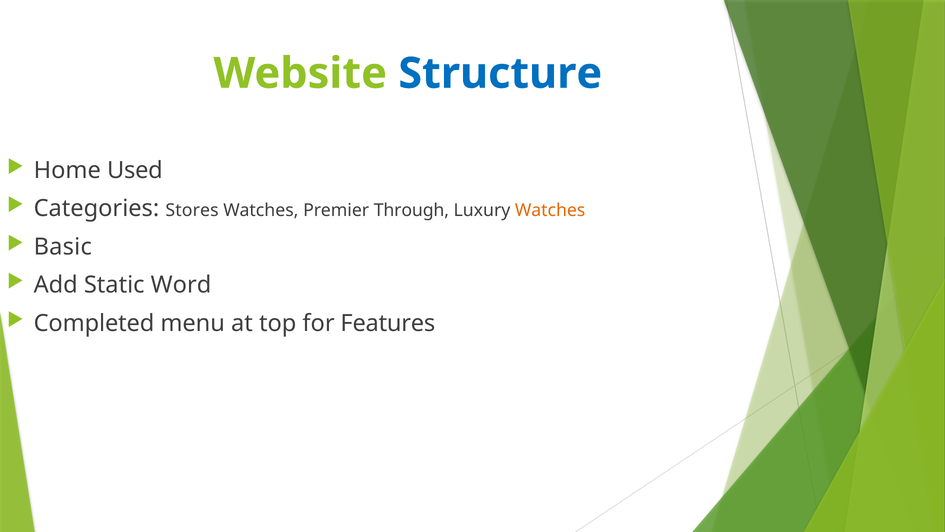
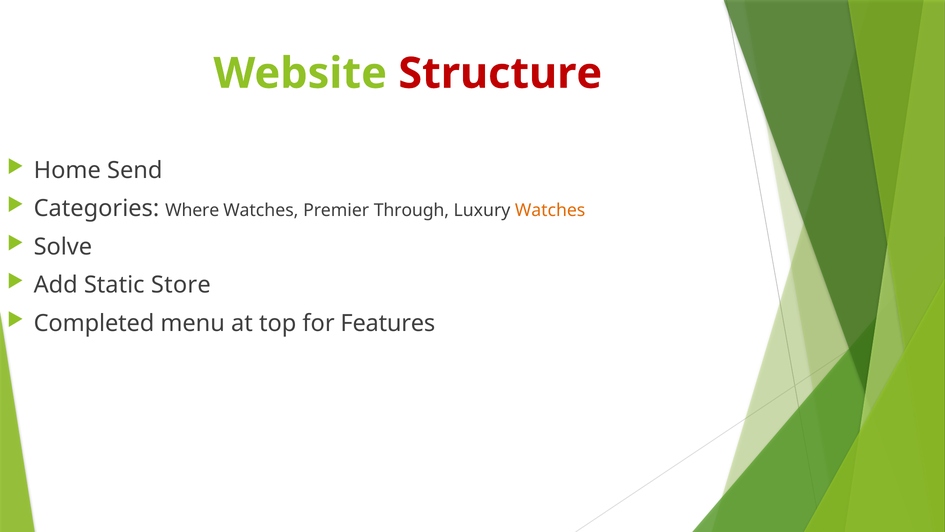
Structure colour: blue -> red
Used: Used -> Send
Stores: Stores -> Where
Basic: Basic -> Solve
Word: Word -> Store
